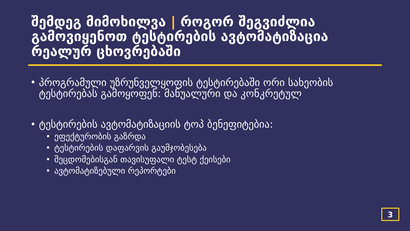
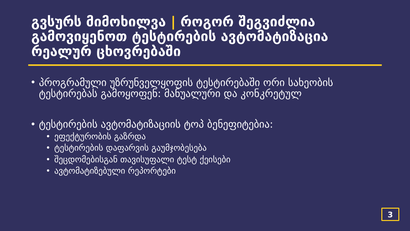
შემდეგ: შემდეგ -> გვსურს
